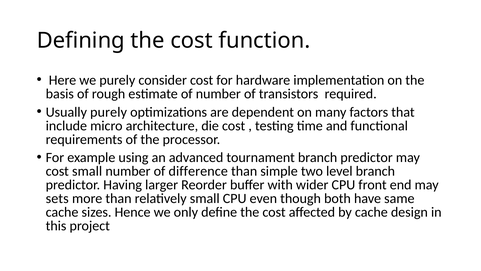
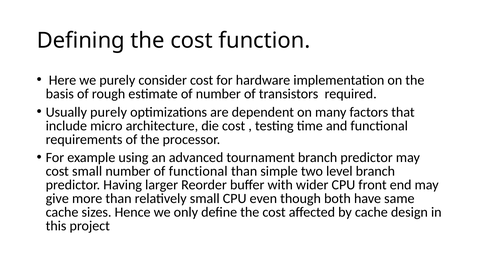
of difference: difference -> functional
sets: sets -> give
